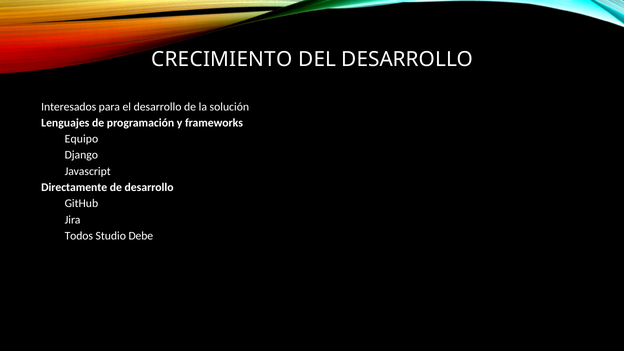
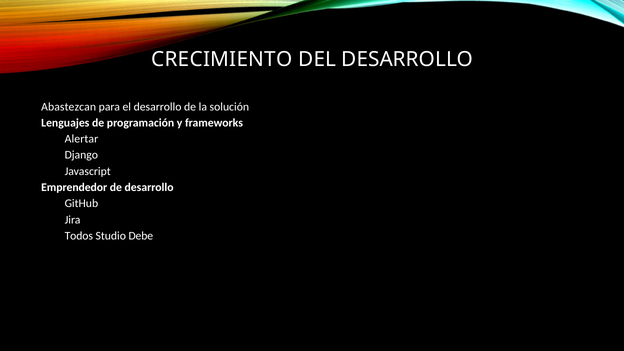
Interesados: Interesados -> Abastezcan
Equipo: Equipo -> Alertar
Directamente: Directamente -> Emprendedor
